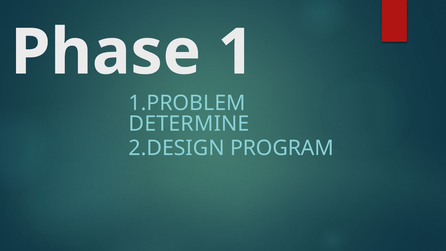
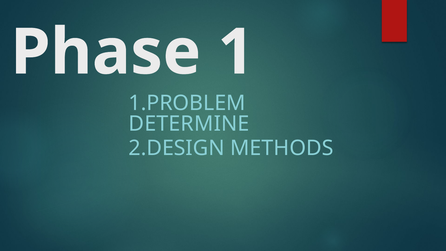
PROGRAM: PROGRAM -> METHODS
